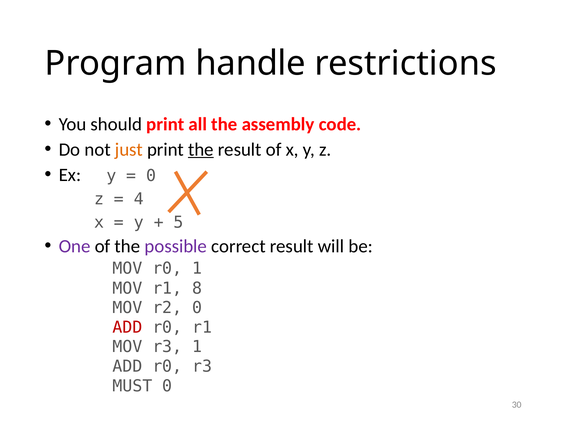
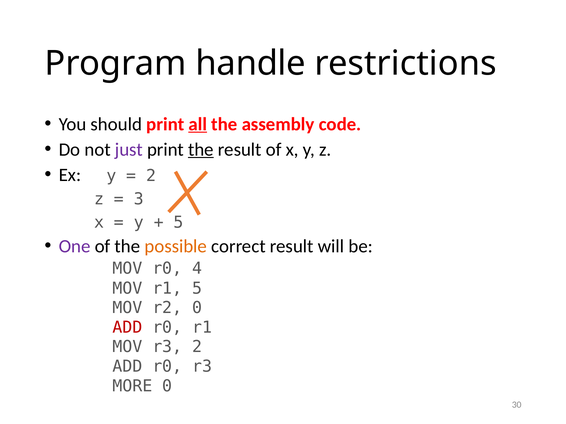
all underline: none -> present
just colour: orange -> purple
0 at (151, 176): 0 -> 2
4: 4 -> 3
possible colour: purple -> orange
r0 1: 1 -> 4
r1 8: 8 -> 5
r3 1: 1 -> 2
MUST: MUST -> MORE
